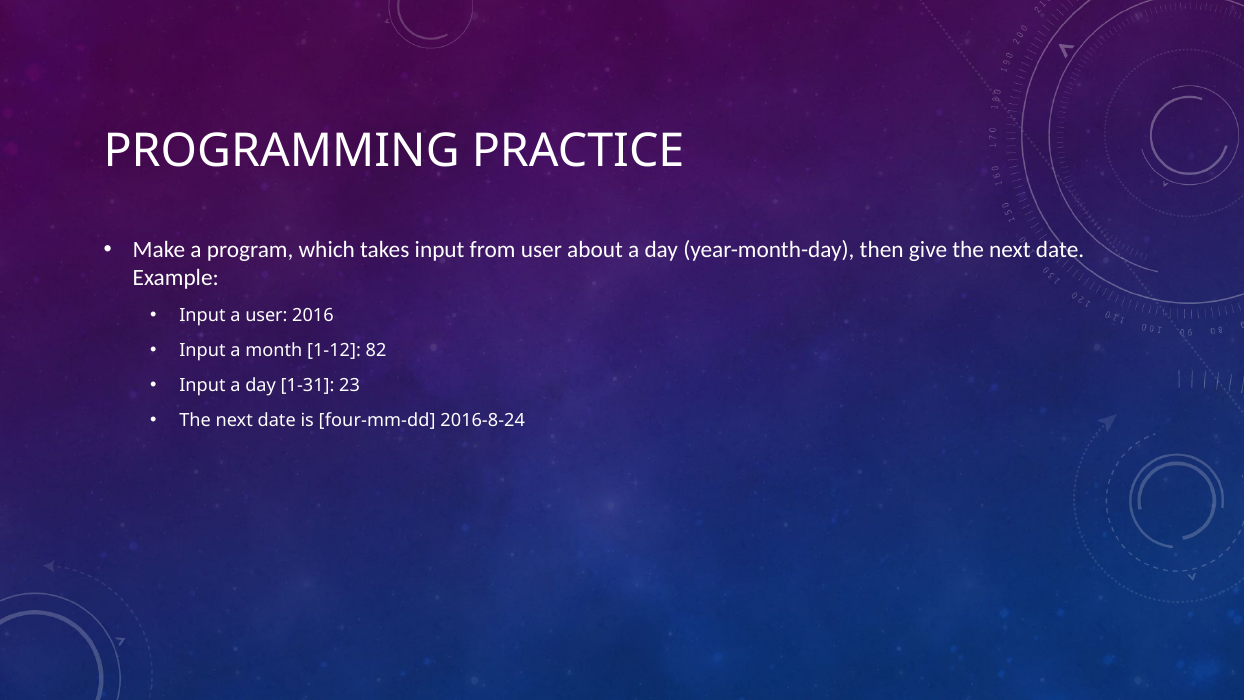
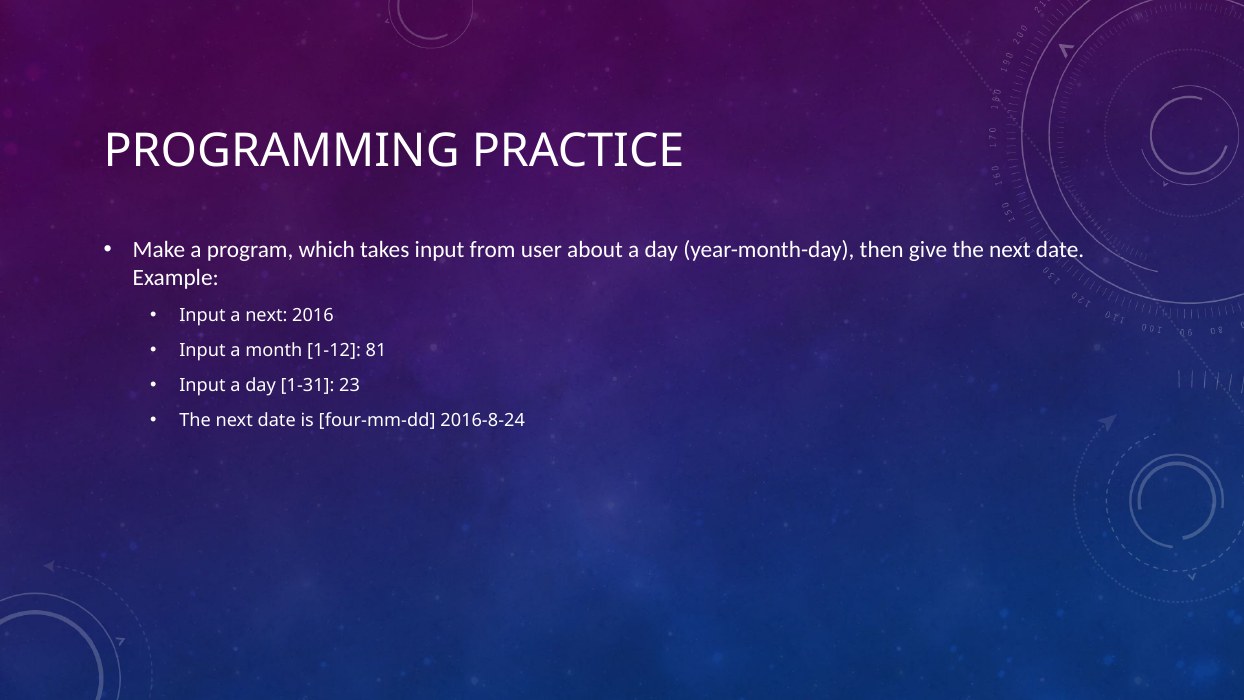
a user: user -> next
82: 82 -> 81
